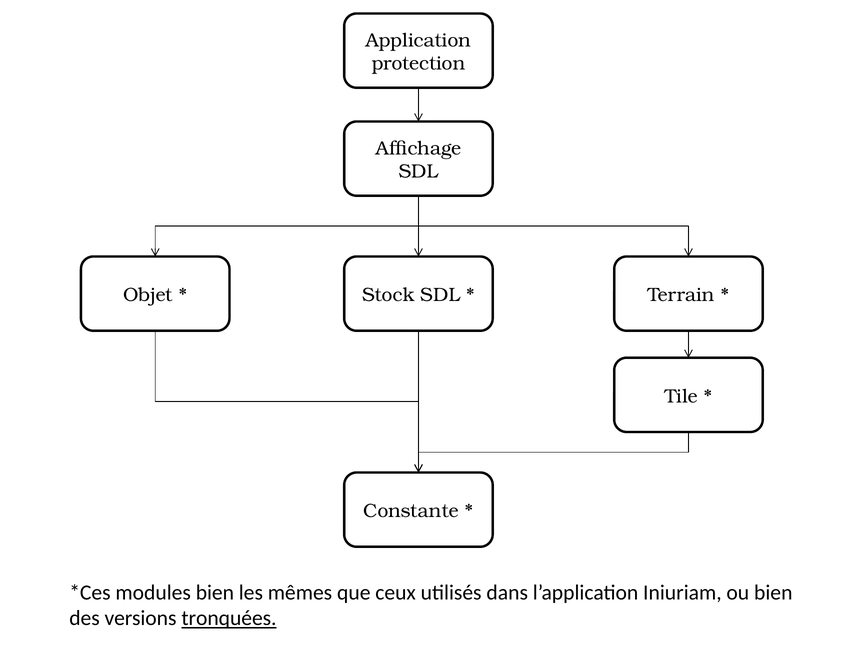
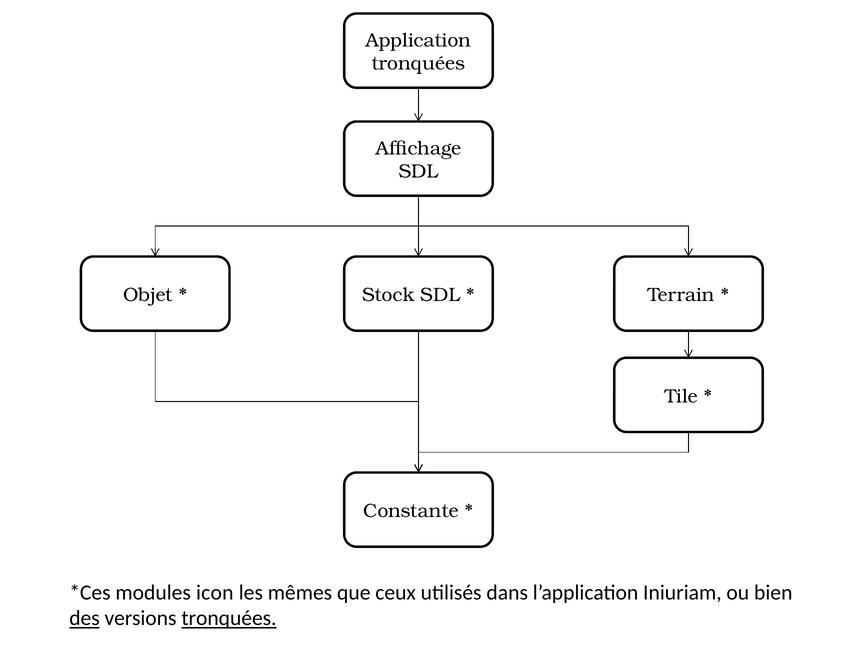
protection at (418, 63): protection -> tronquées
modules bien: bien -> icon
des underline: none -> present
